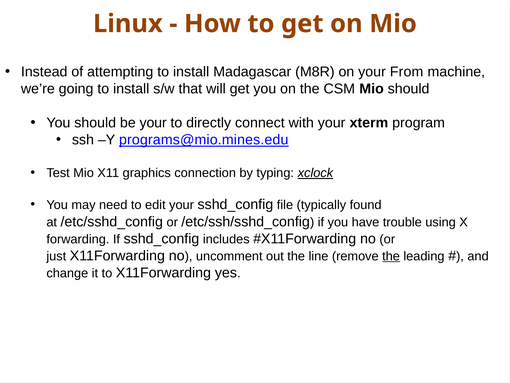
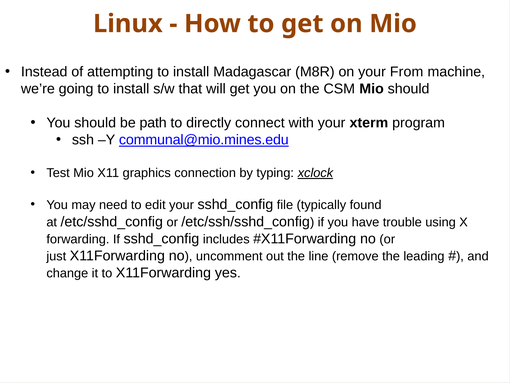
be your: your -> path
programs@mio.mines.edu: programs@mio.mines.edu -> communal@mio.mines.edu
the at (391, 256) underline: present -> none
